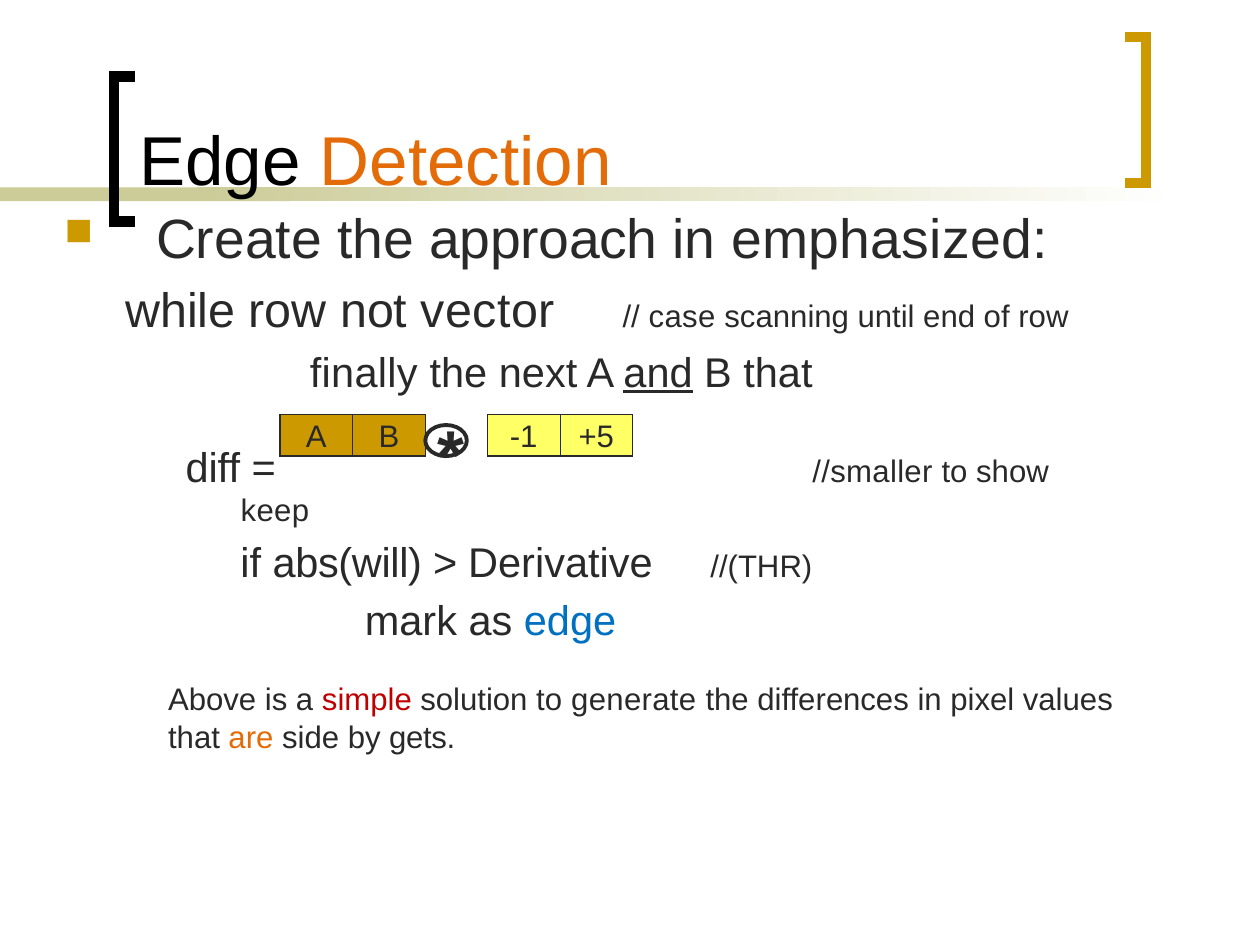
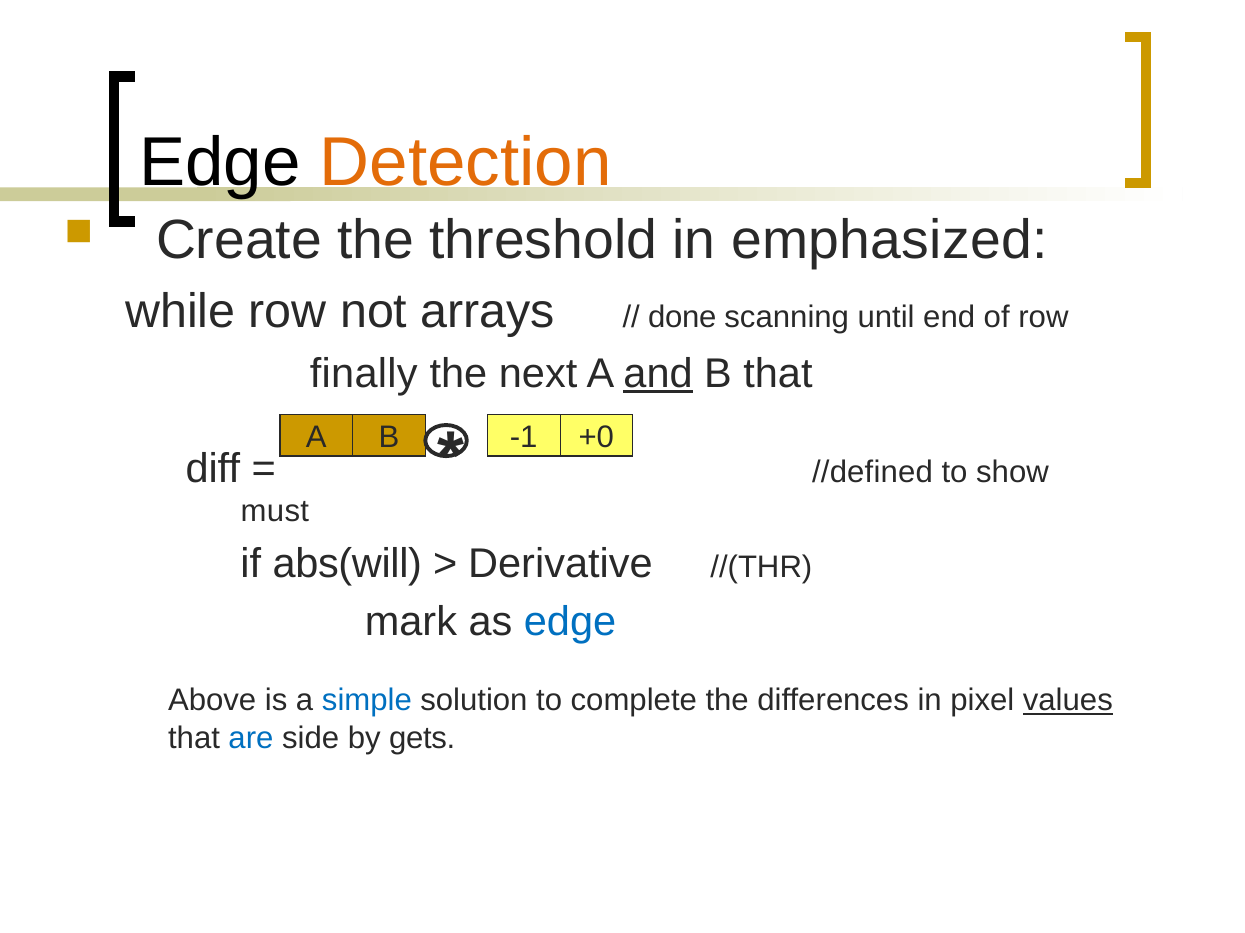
approach: approach -> threshold
vector: vector -> arrays
case: case -> done
+5: +5 -> +0
//smaller: //smaller -> //defined
keep: keep -> must
simple colour: red -> blue
generate: generate -> complete
values underline: none -> present
are colour: orange -> blue
